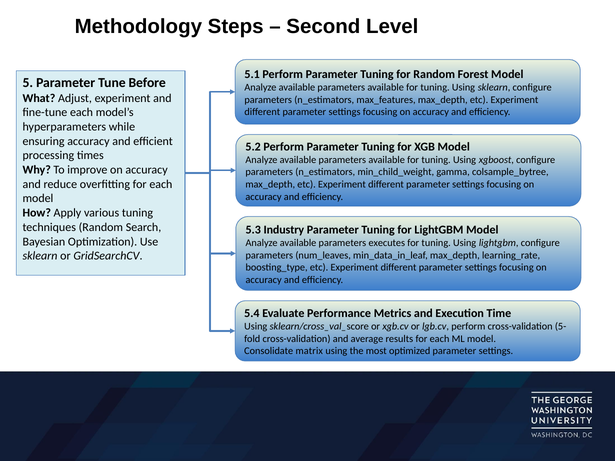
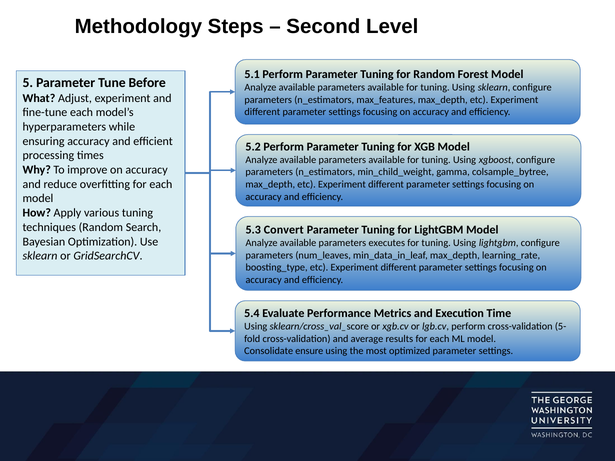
Industry: Industry -> Convert
matrix: matrix -> ensure
